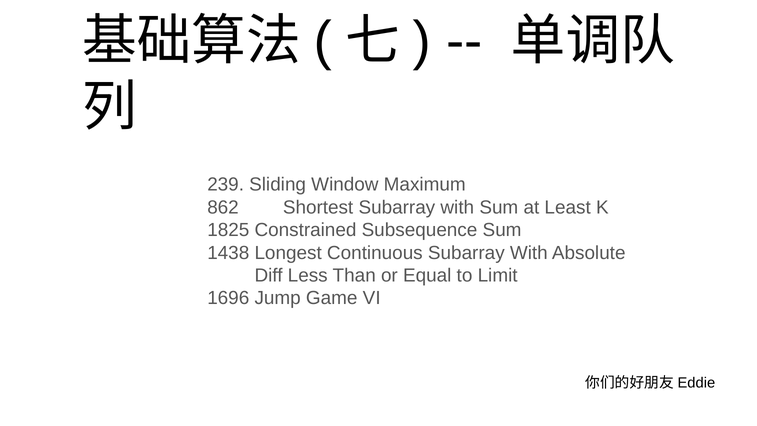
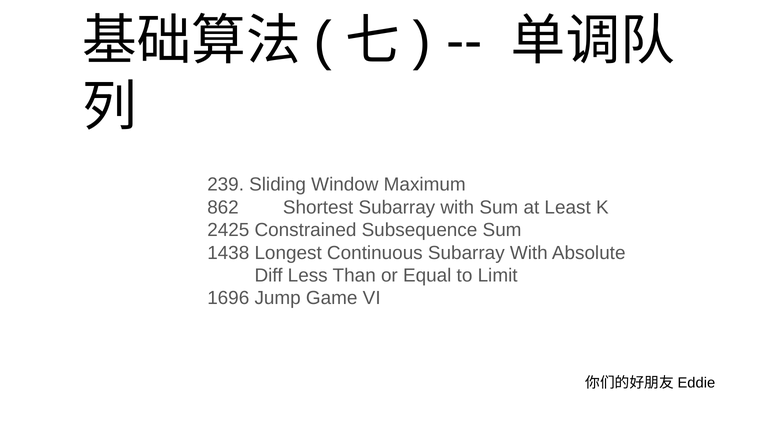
1825: 1825 -> 2425
